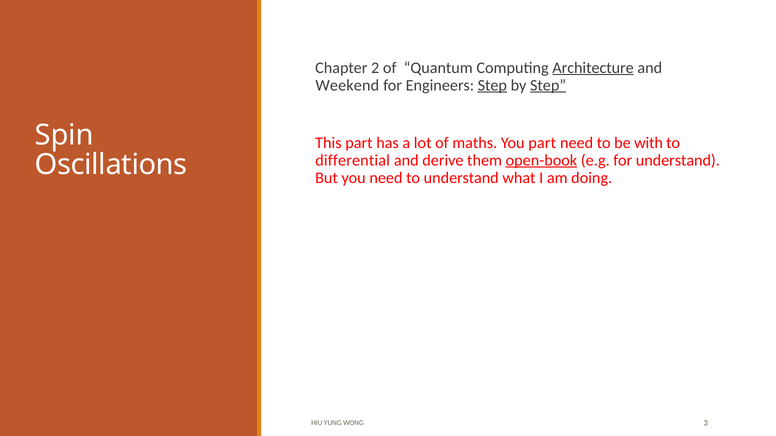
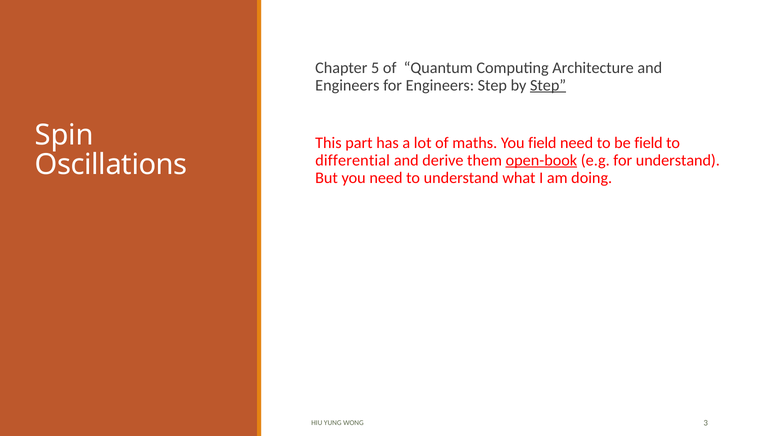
2: 2 -> 5
Architecture underline: present -> none
Weekend at (347, 85): Weekend -> Engineers
Step at (492, 85) underline: present -> none
You part: part -> field
be with: with -> field
